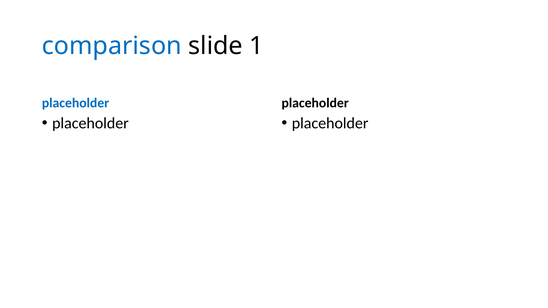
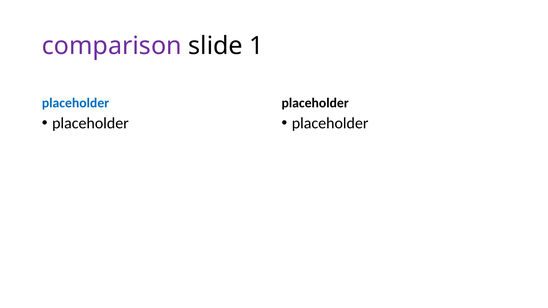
comparison colour: blue -> purple
